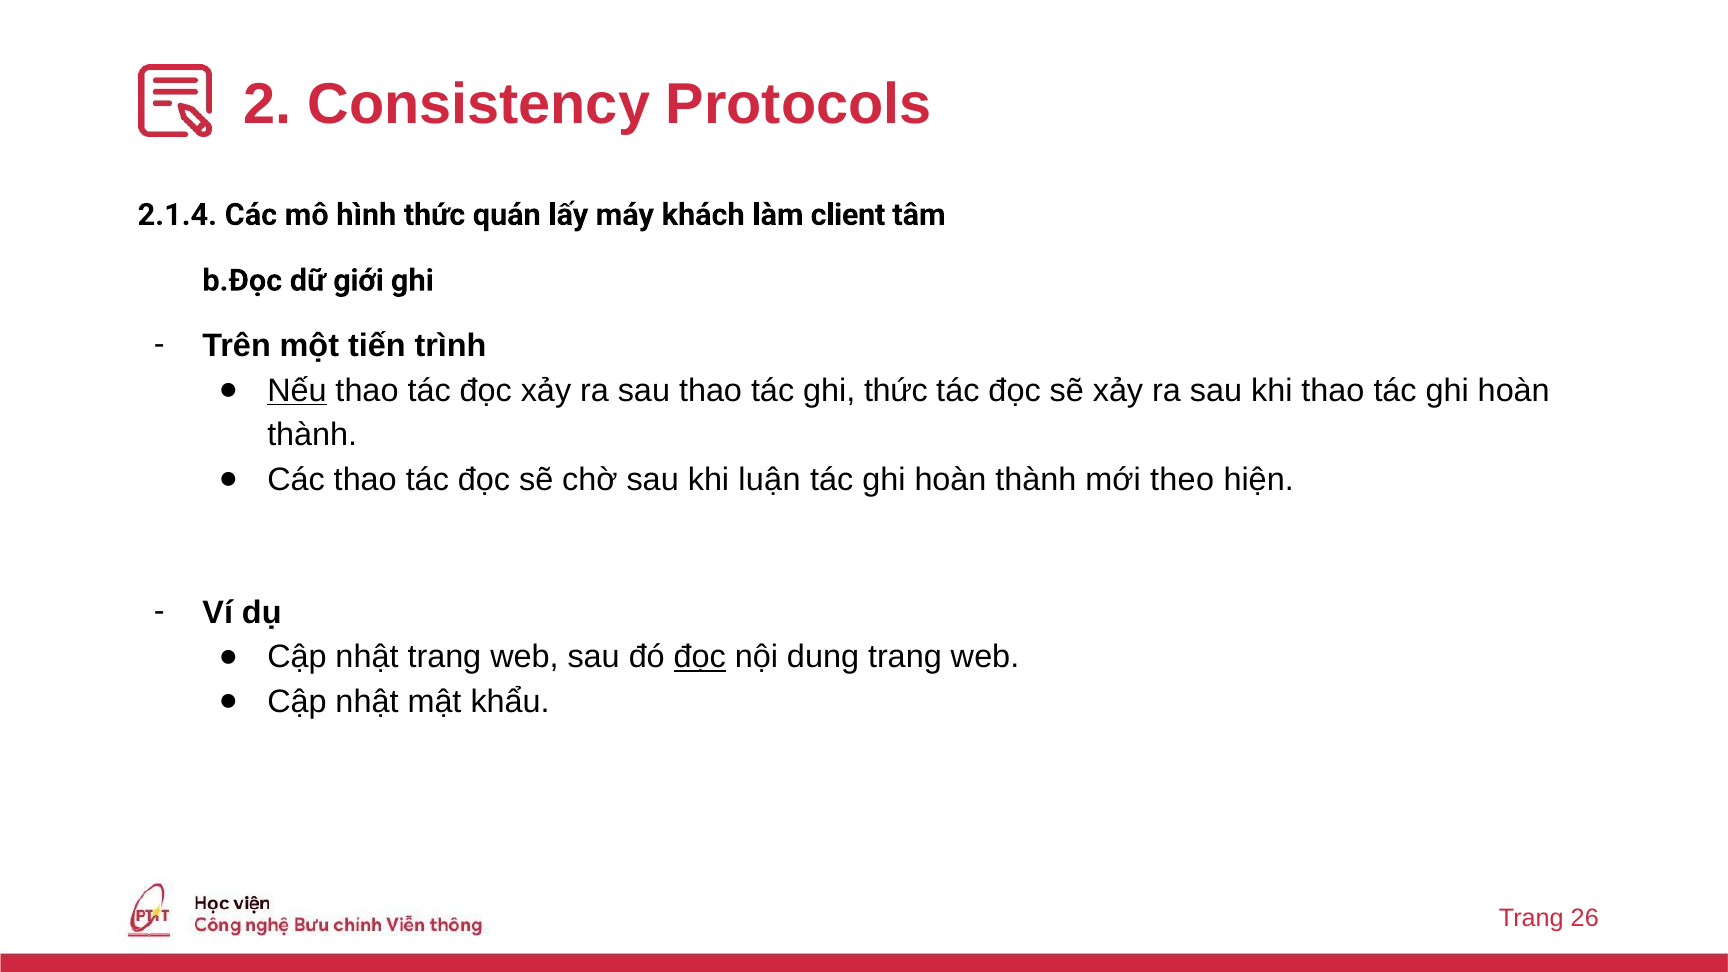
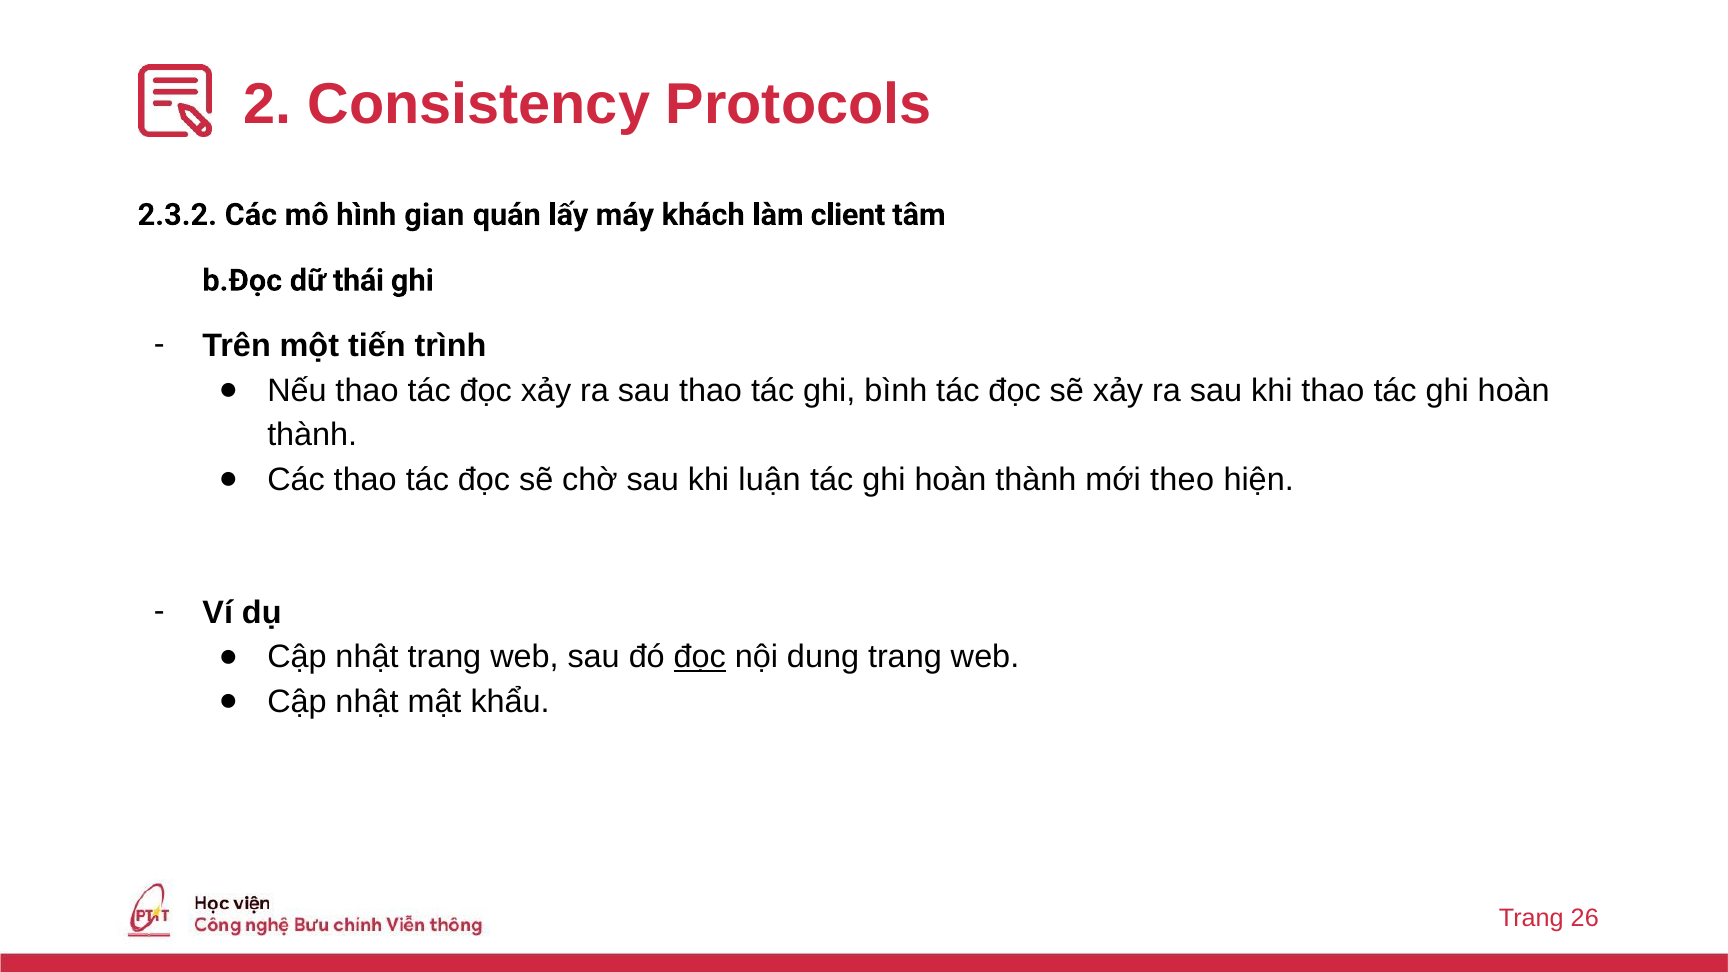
2.1.4: 2.1.4 -> 2.3.2
hình thức: thức -> gian
giới: giới -> thái
Nếu underline: present -> none
ghi thức: thức -> bình
